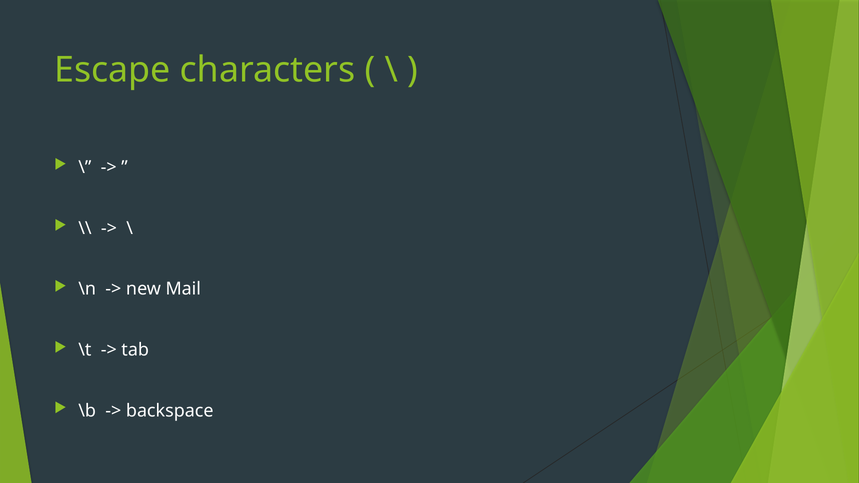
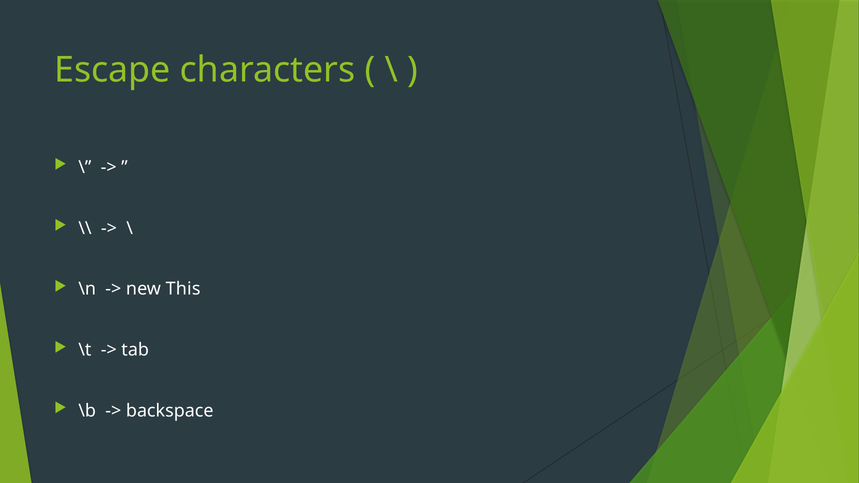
Mail: Mail -> This
